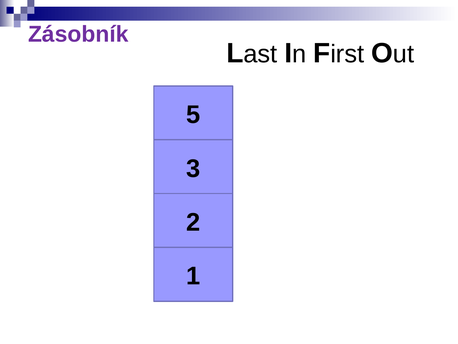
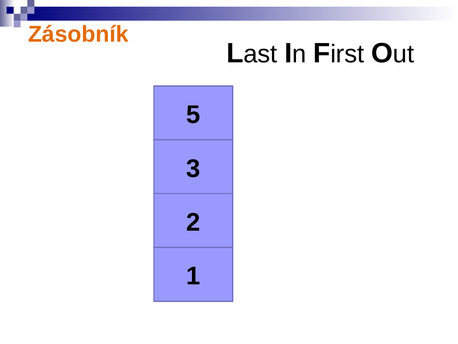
Zásobník colour: purple -> orange
